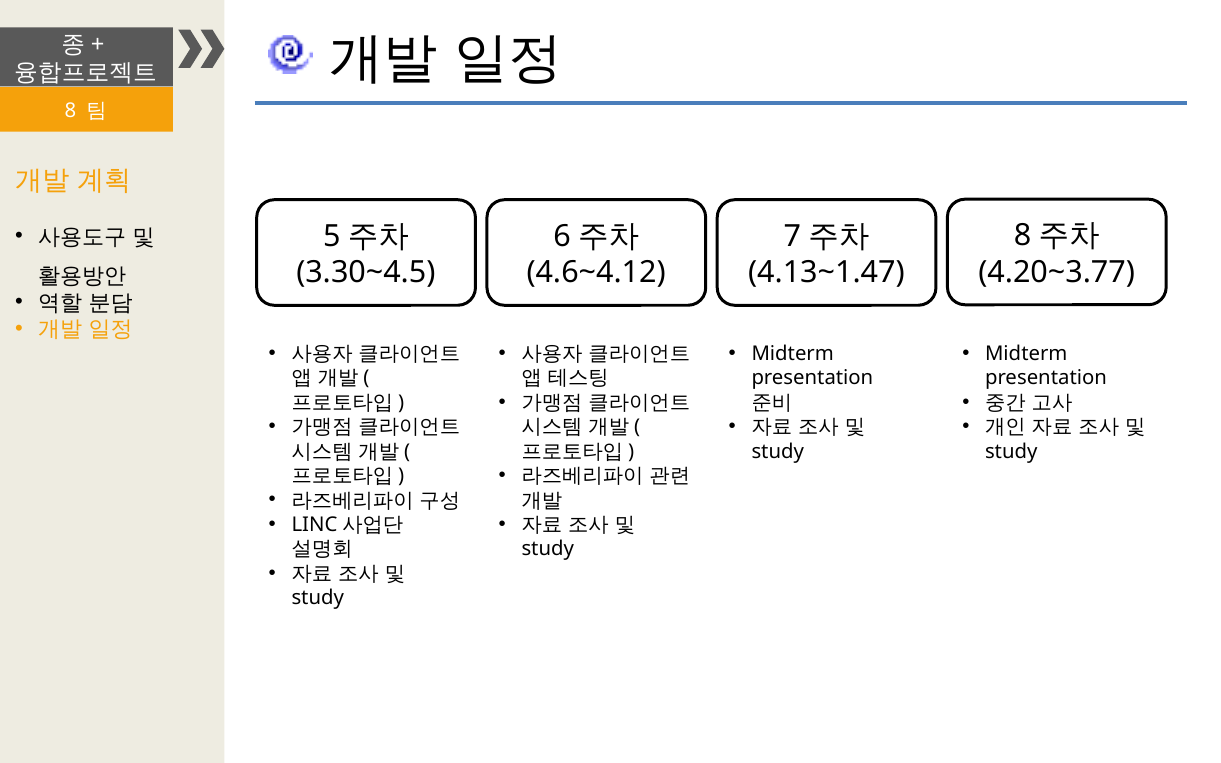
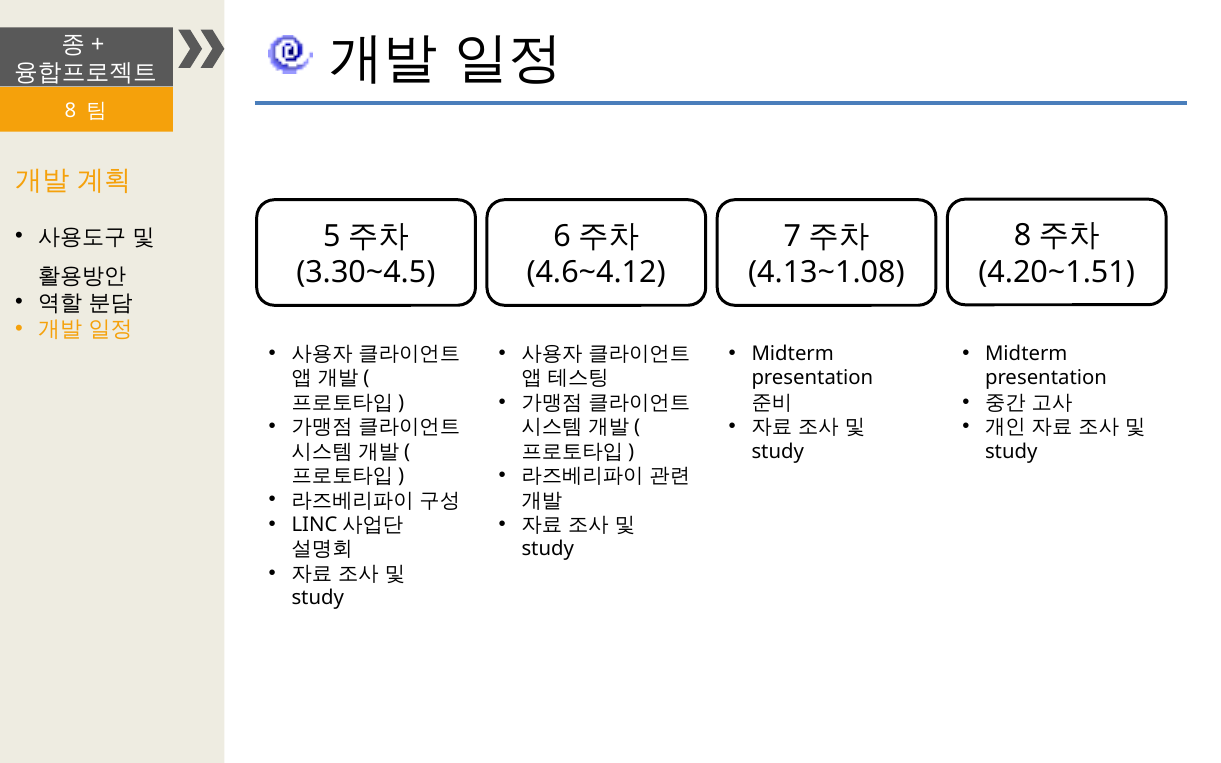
4.20~3.77: 4.20~3.77 -> 4.20~1.51
4.13~1.47: 4.13~1.47 -> 4.13~1.08
